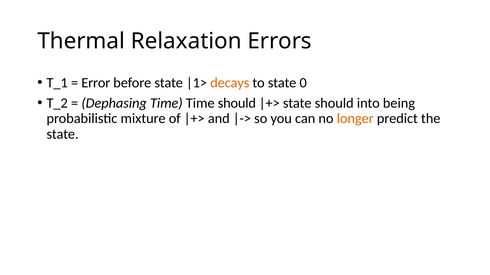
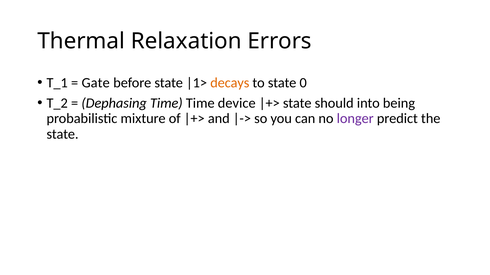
Error: Error -> Gate
Time should: should -> device
longer colour: orange -> purple
